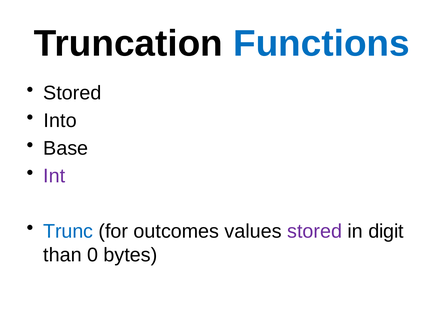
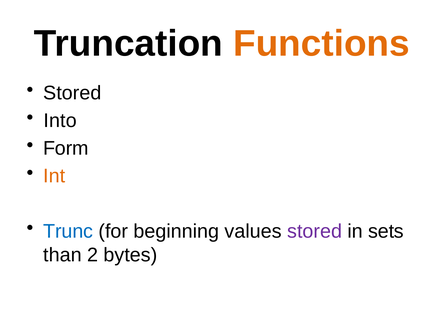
Functions colour: blue -> orange
Base: Base -> Form
Int colour: purple -> orange
outcomes: outcomes -> beginning
digit: digit -> sets
0: 0 -> 2
